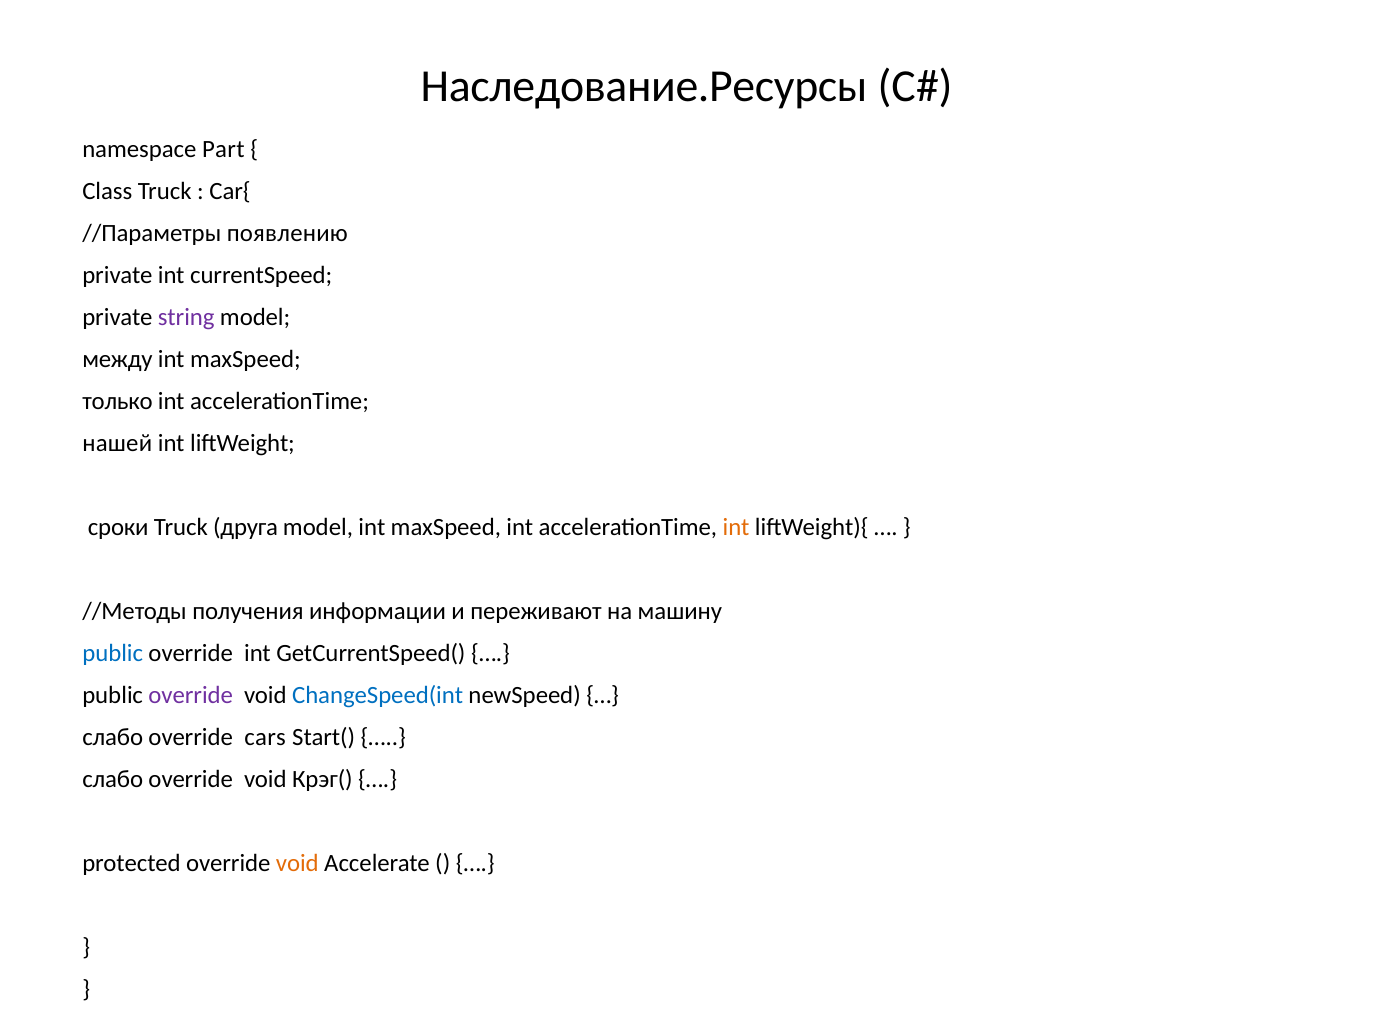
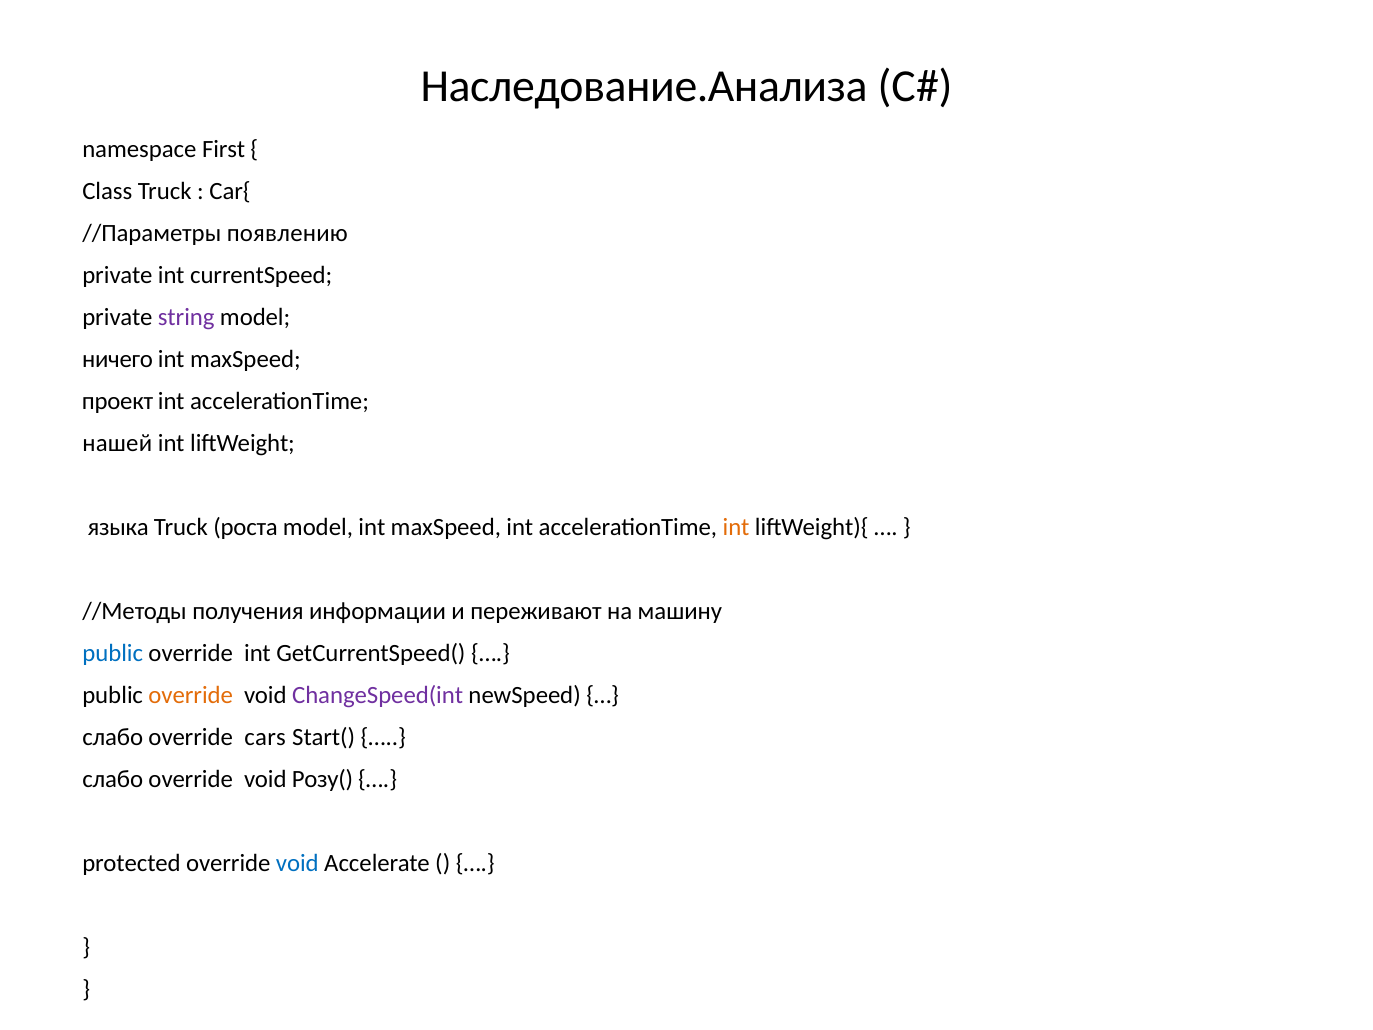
Наследование.Ресурсы: Наследование.Ресурсы -> Наследование.Анализа
Part: Part -> First
между: между -> ничего
только: только -> проект
сроки: сроки -> языка
друга: друга -> роста
override at (191, 695) colour: purple -> orange
ChangeSpeed(int colour: blue -> purple
Крэг(: Крэг( -> Розу(
void at (297, 863) colour: orange -> blue
